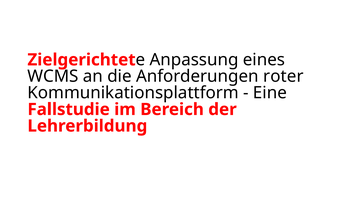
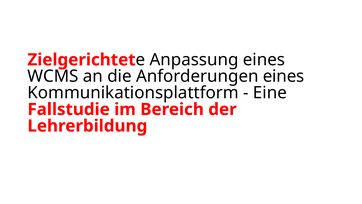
Anforderungen roter: roter -> eines
